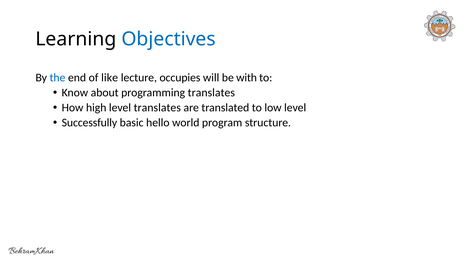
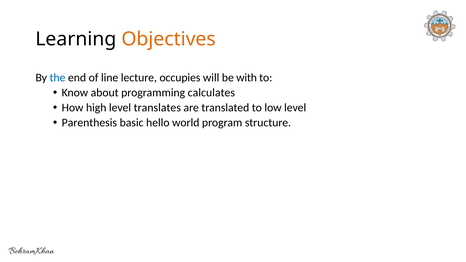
Objectives colour: blue -> orange
like: like -> line
programming translates: translates -> calculates
Successfully: Successfully -> Parenthesis
